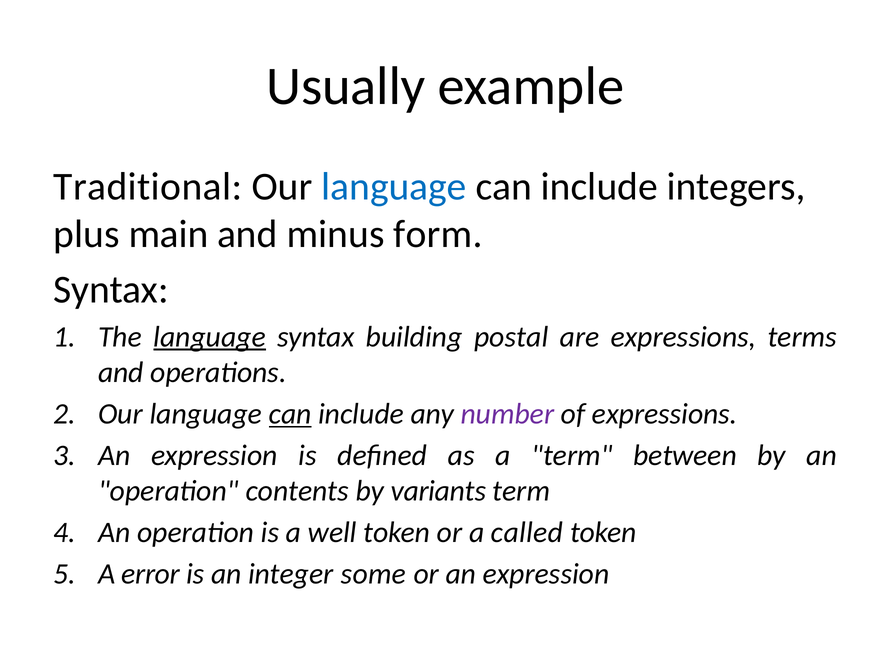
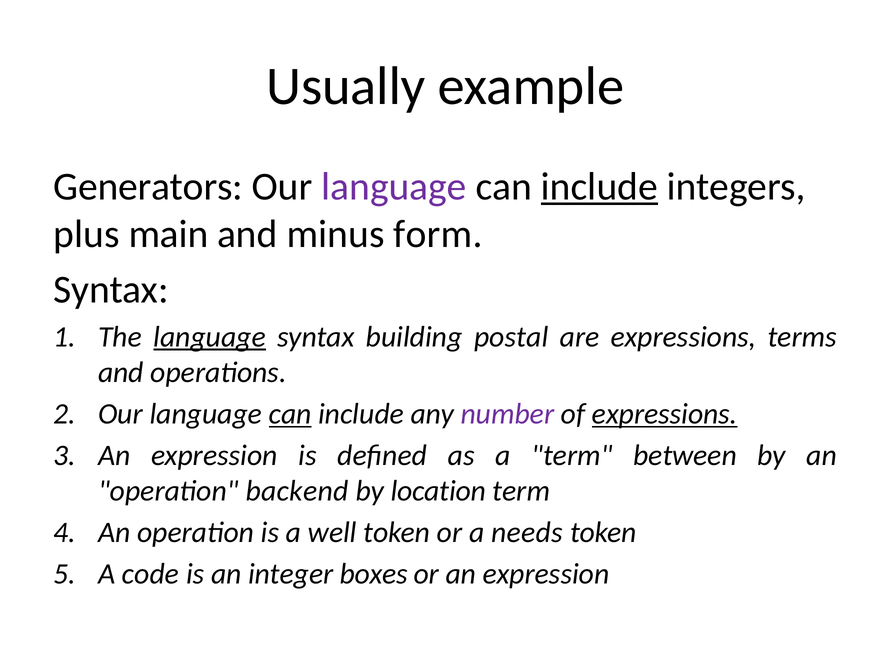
Traditional: Traditional -> Generators
language at (394, 187) colour: blue -> purple
include at (599, 187) underline: none -> present
expressions at (665, 414) underline: none -> present
contents: contents -> backend
variants: variants -> location
called: called -> needs
error: error -> code
some: some -> boxes
